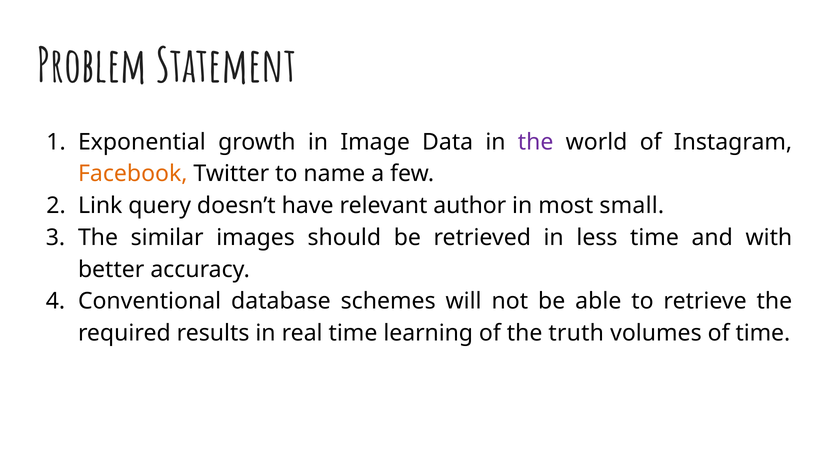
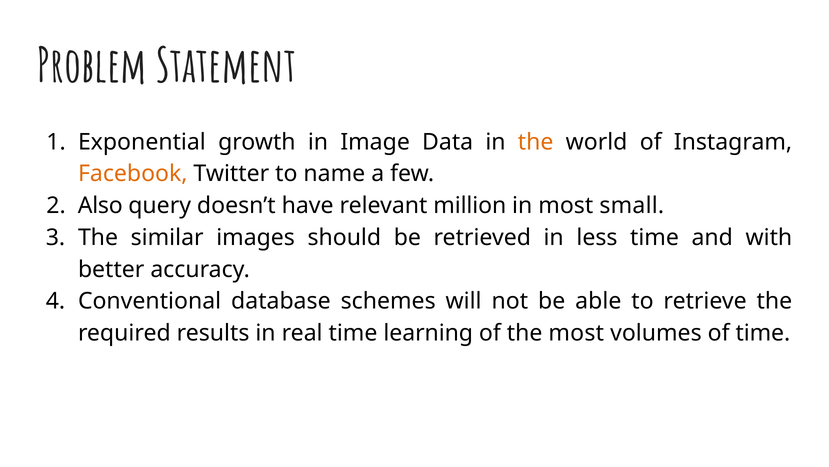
the at (536, 142) colour: purple -> orange
Link: Link -> Also
author: author -> million
the truth: truth -> most
